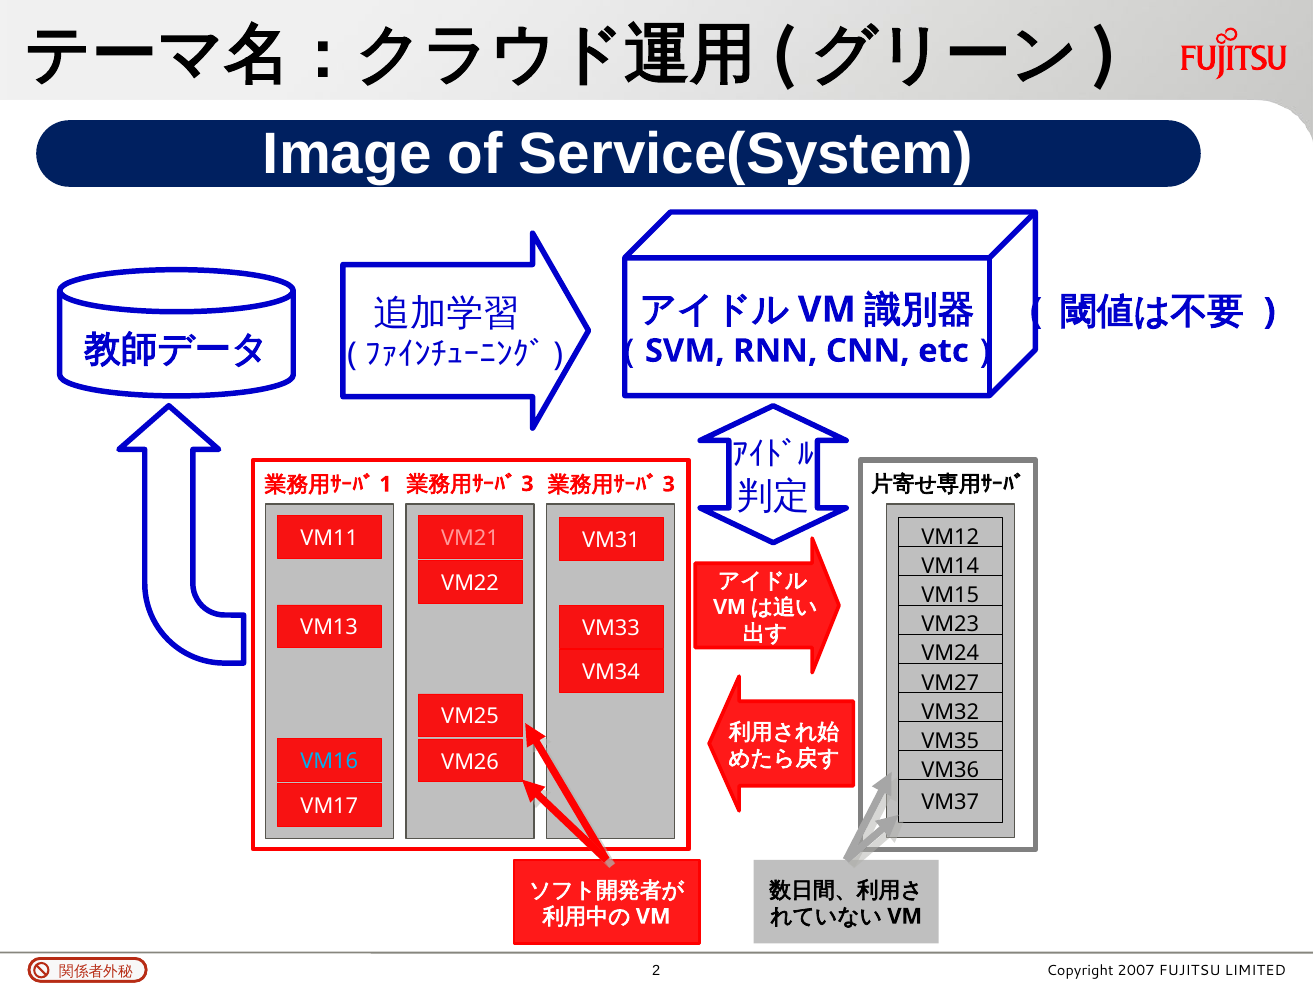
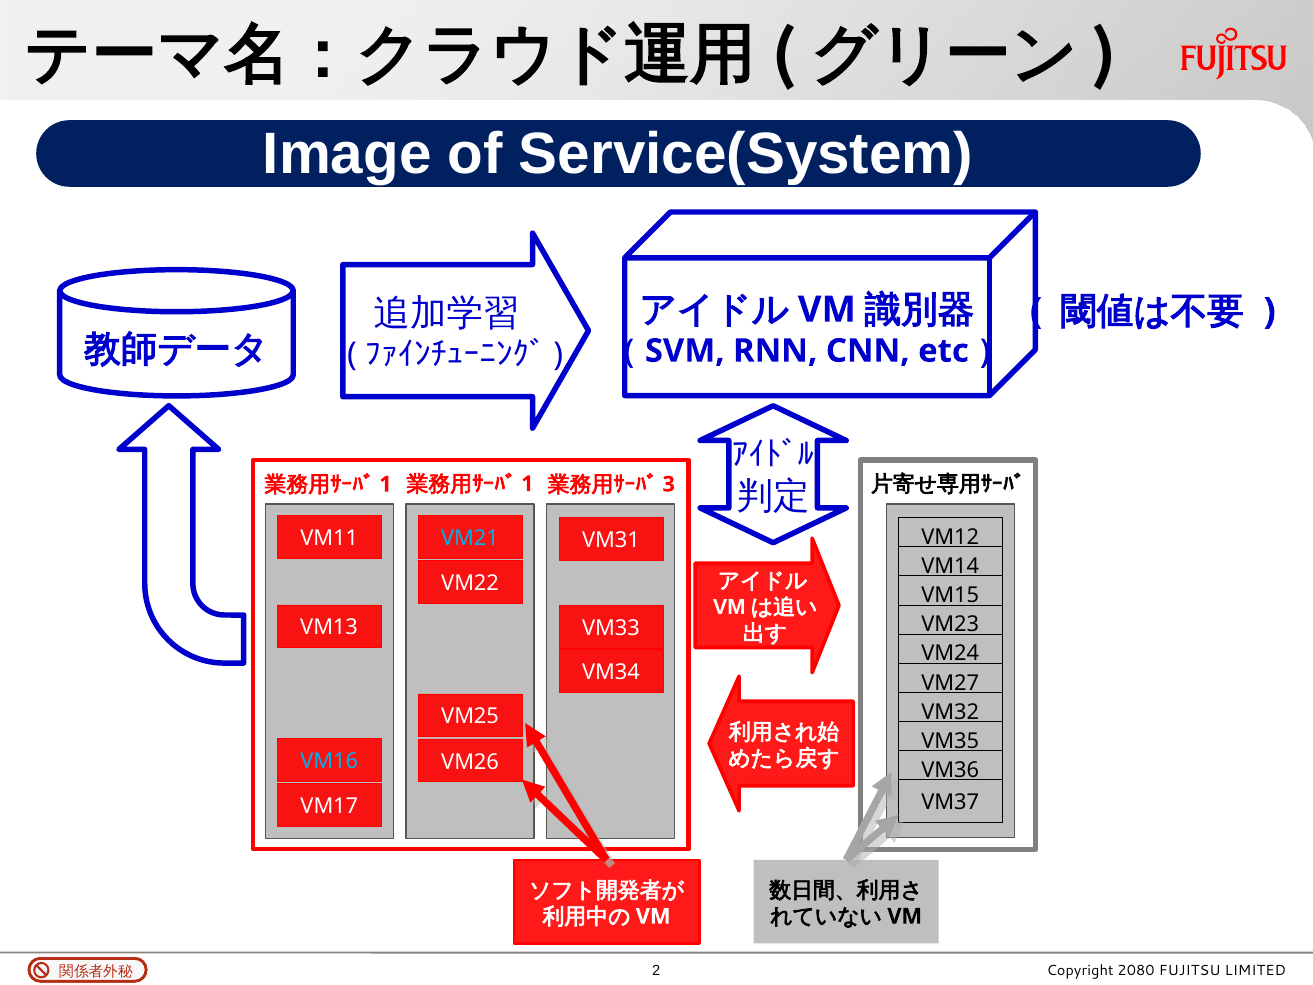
3 at (527, 484): 3 -> 1
VM21 colour: pink -> light blue
2007: 2007 -> 2080
